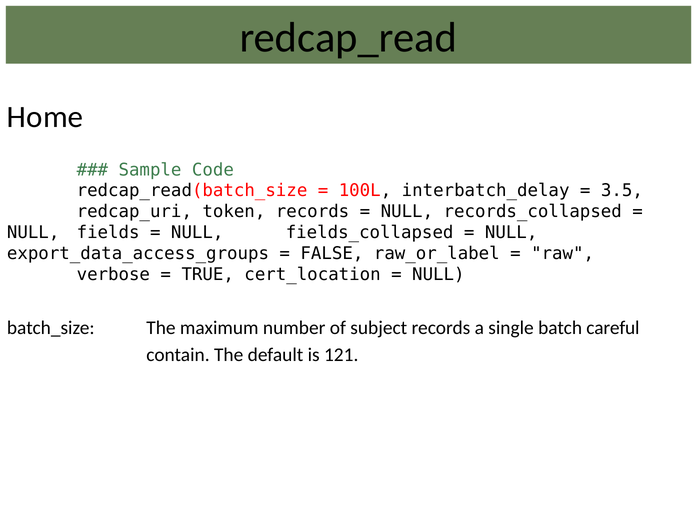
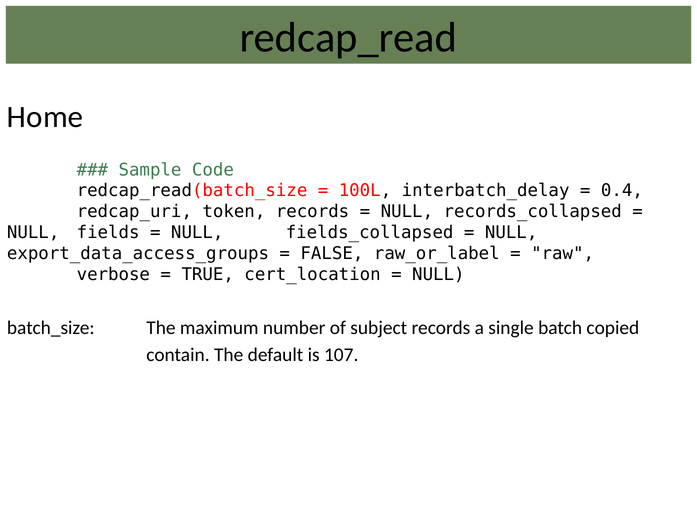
3.5: 3.5 -> 0.4
careful: careful -> copied
121: 121 -> 107
